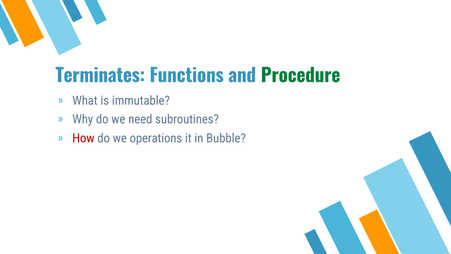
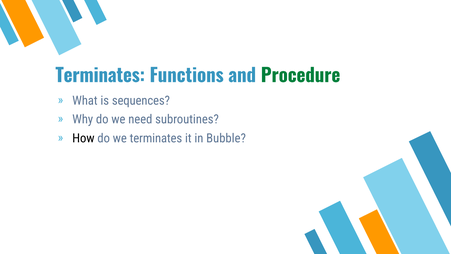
immutable: immutable -> sequences
How colour: red -> black
we operations: operations -> terminates
